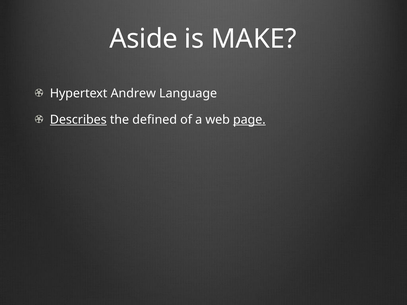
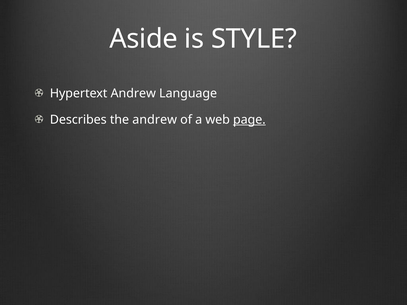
MAKE: MAKE -> STYLE
Describes underline: present -> none
the defined: defined -> andrew
